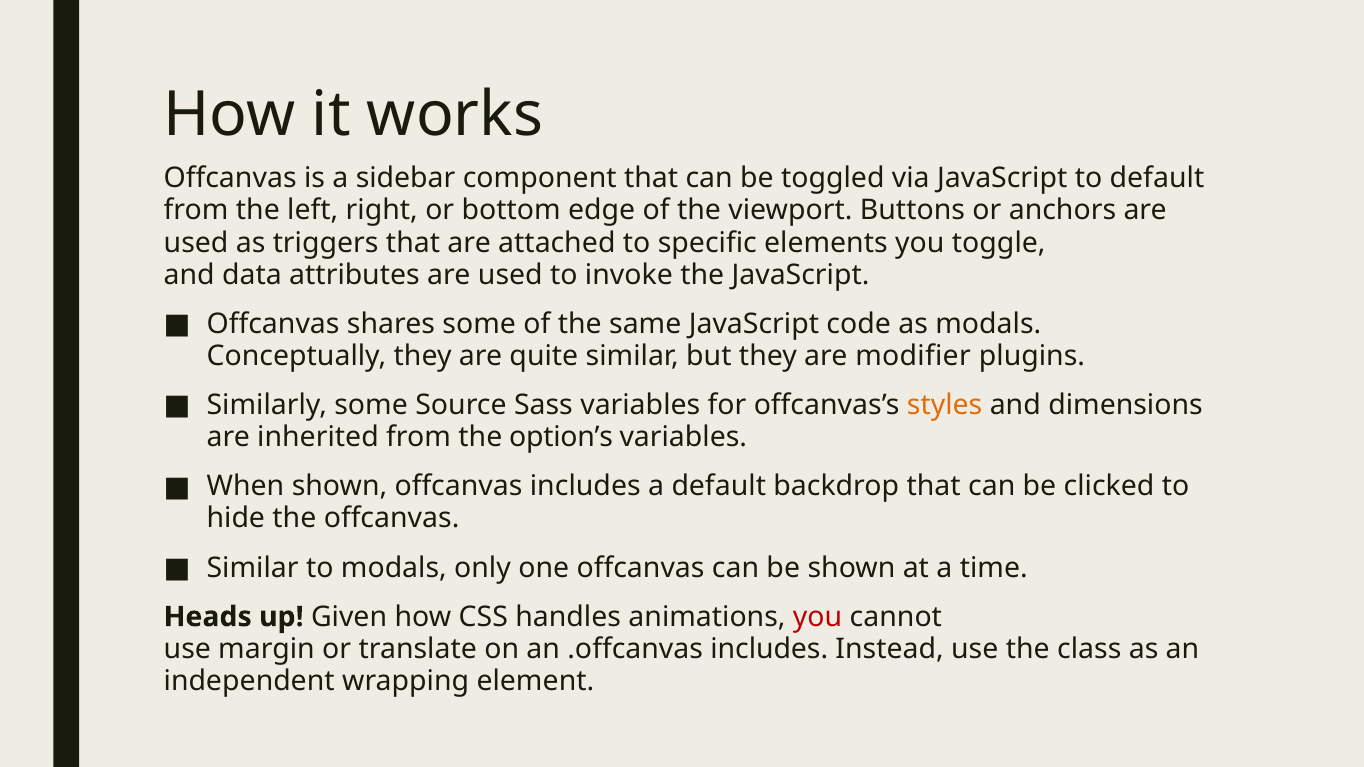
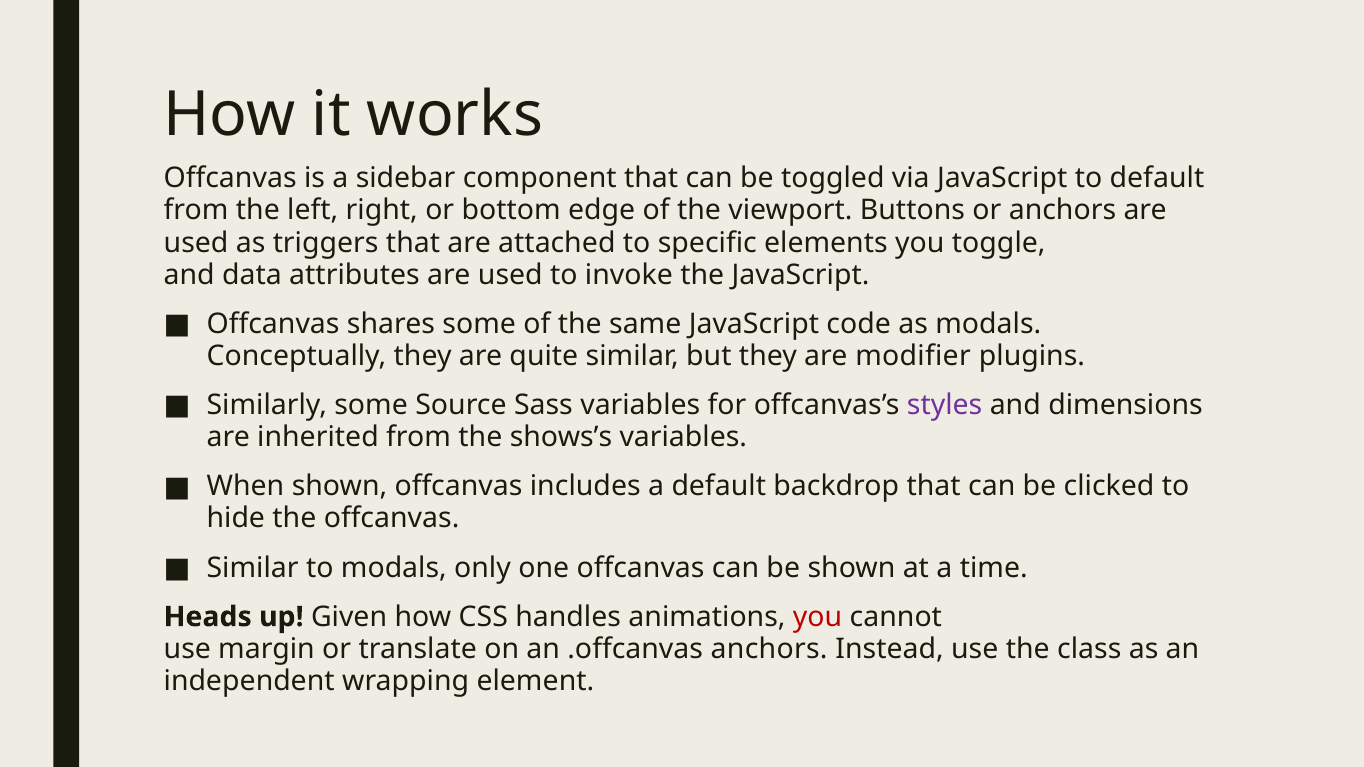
styles colour: orange -> purple
option’s: option’s -> shows’s
.offcanvas includes: includes -> anchors
